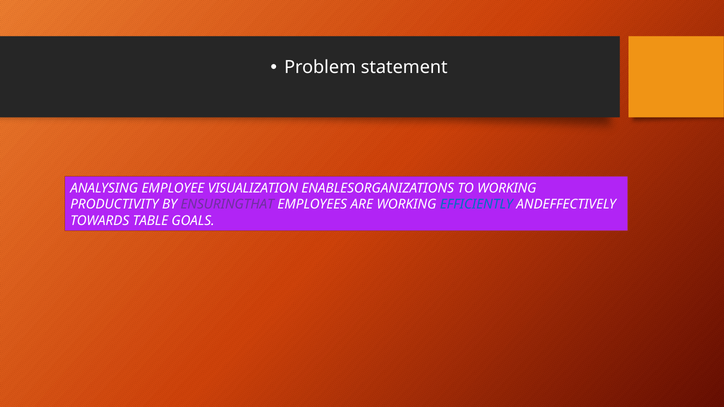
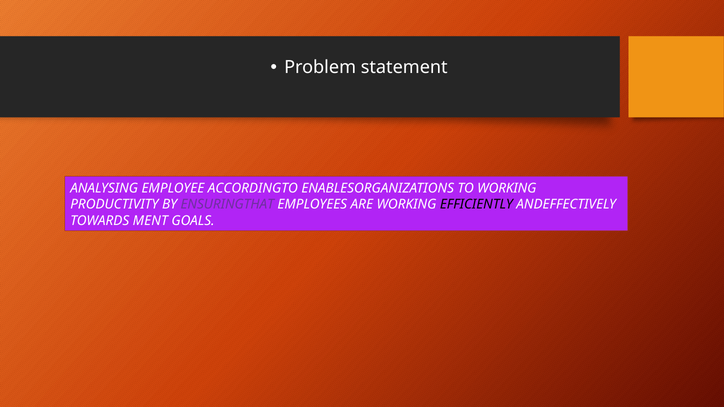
VISUALIZATION: VISUALIZATION -> ACCORDINGTO
EFFICIENTLY colour: blue -> black
TABLE: TABLE -> MENT
